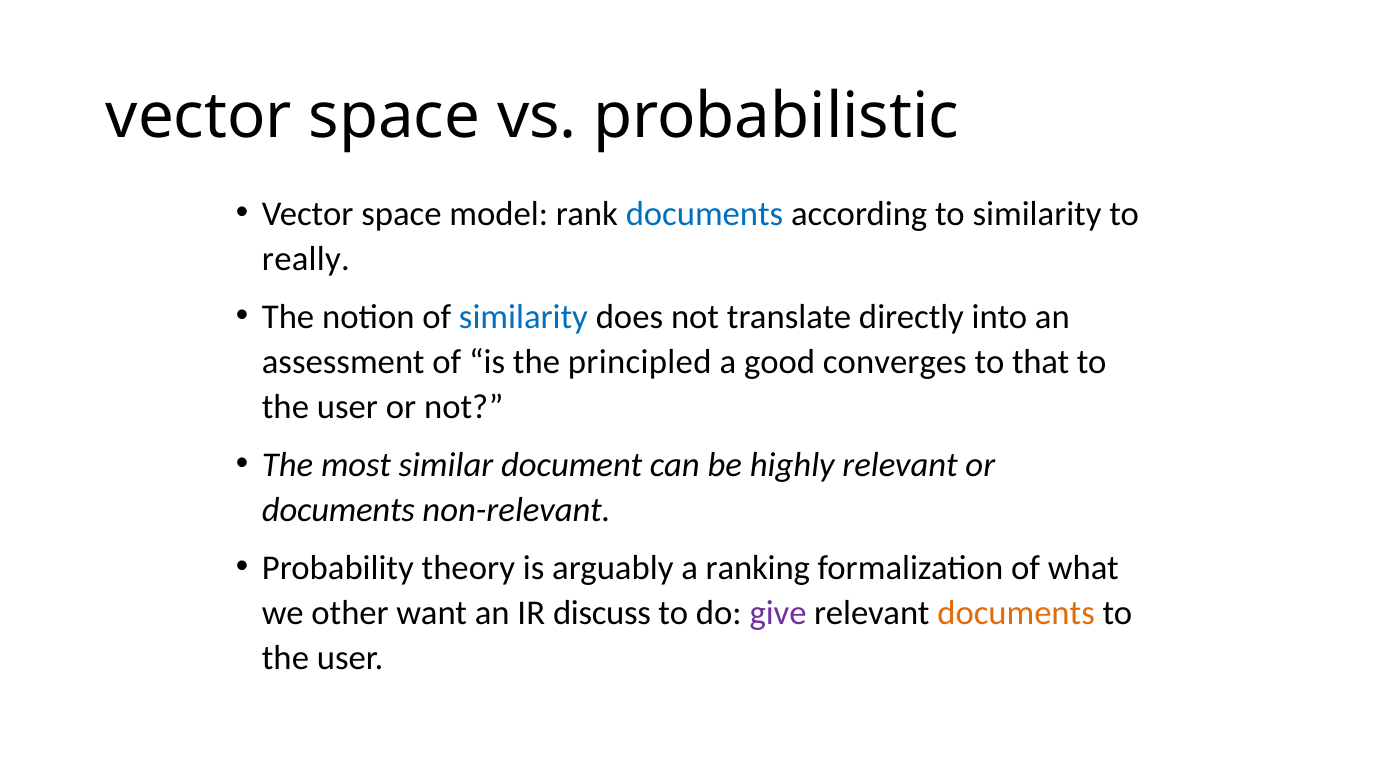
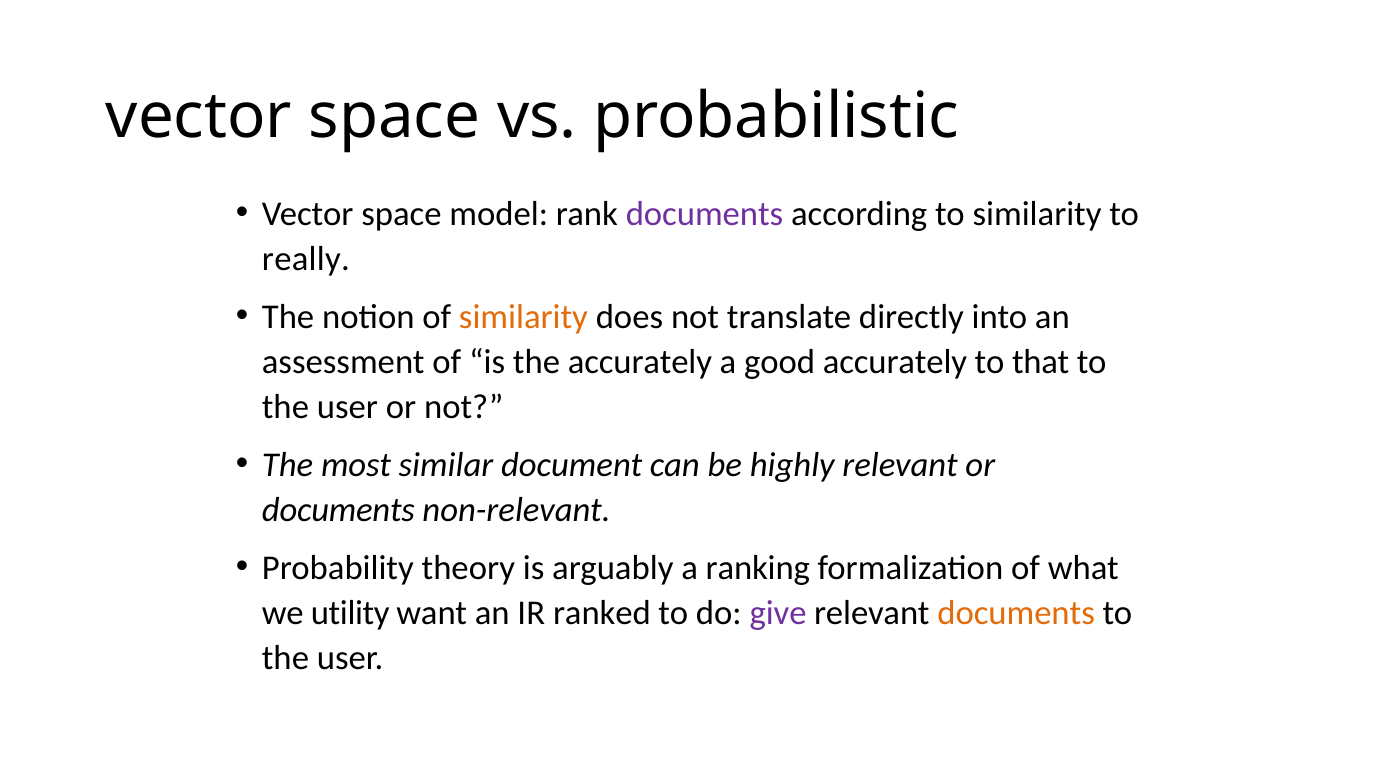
documents at (705, 214) colour: blue -> purple
similarity at (523, 317) colour: blue -> orange
the principled: principled -> accurately
good converges: converges -> accurately
other: other -> utility
discuss: discuss -> ranked
